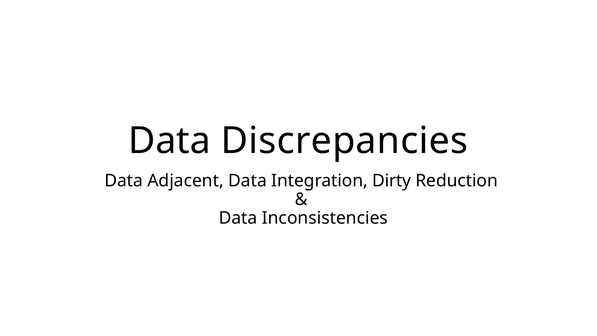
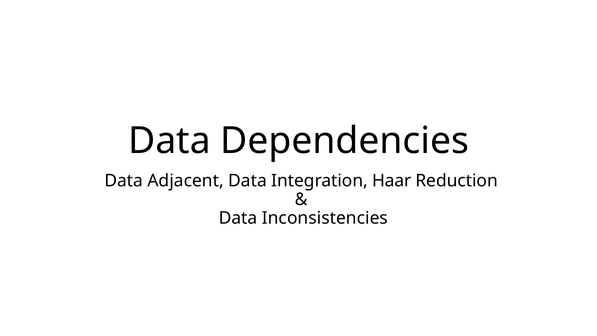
Discrepancies: Discrepancies -> Dependencies
Dirty: Dirty -> Haar
